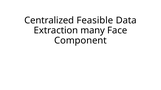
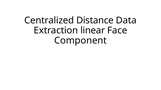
Feasible: Feasible -> Distance
many: many -> linear
